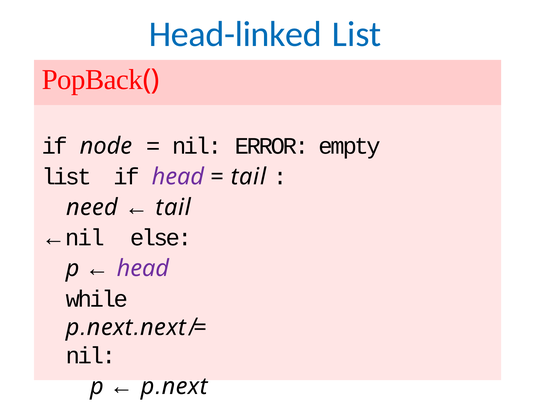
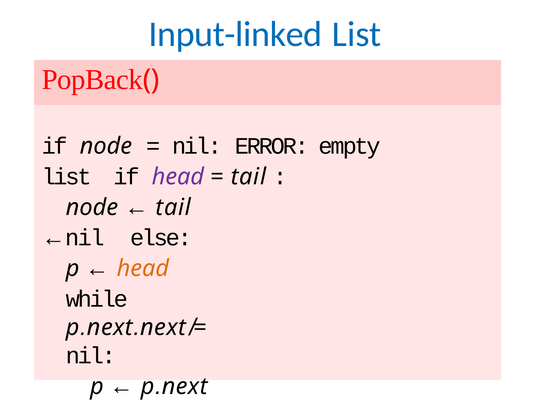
Head-linked: Head-linked -> Input-linked
need at (92, 207): need -> node
head at (143, 268) colour: purple -> orange
